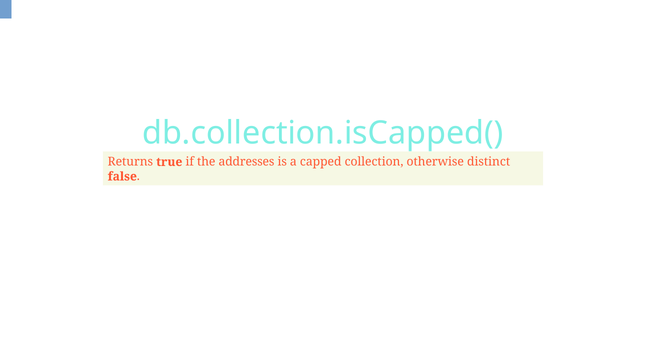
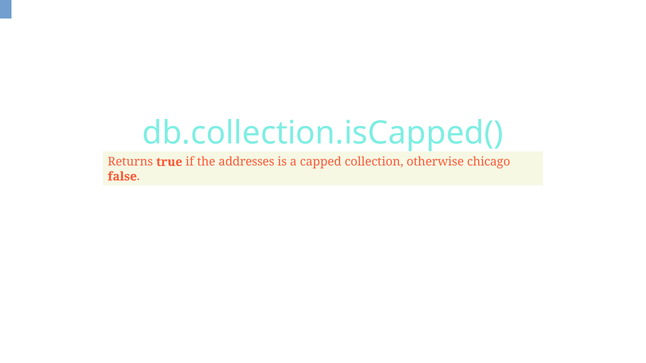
distinct: distinct -> chicago
